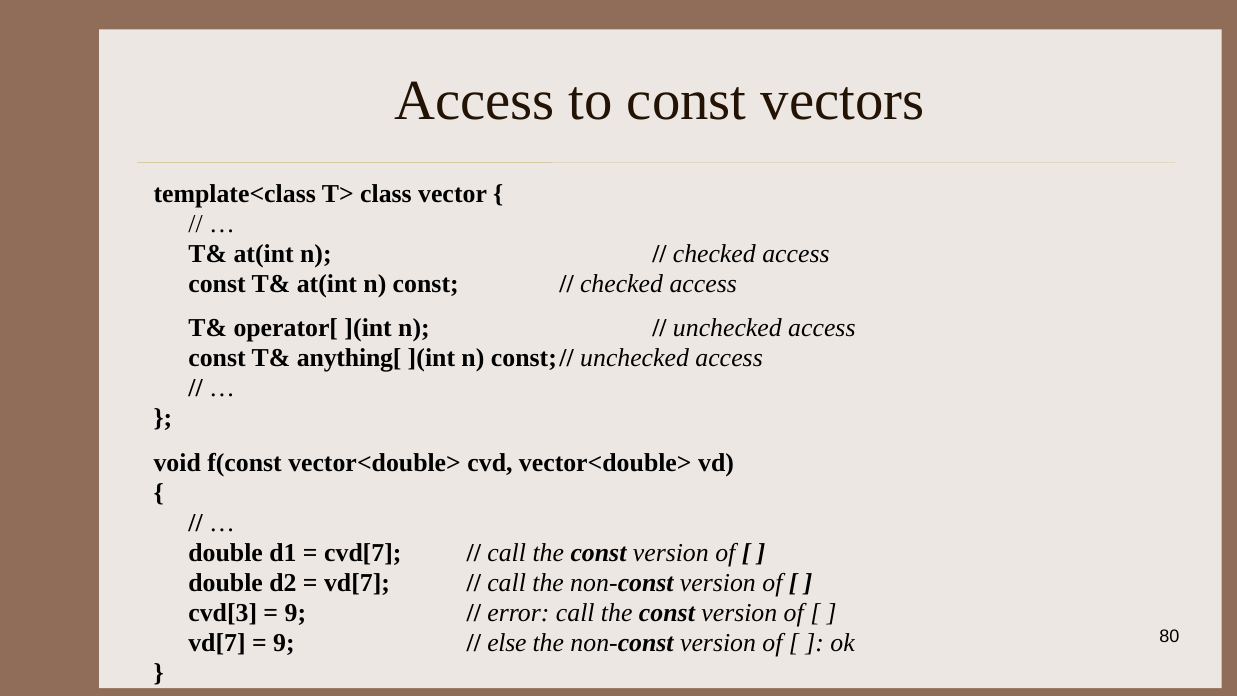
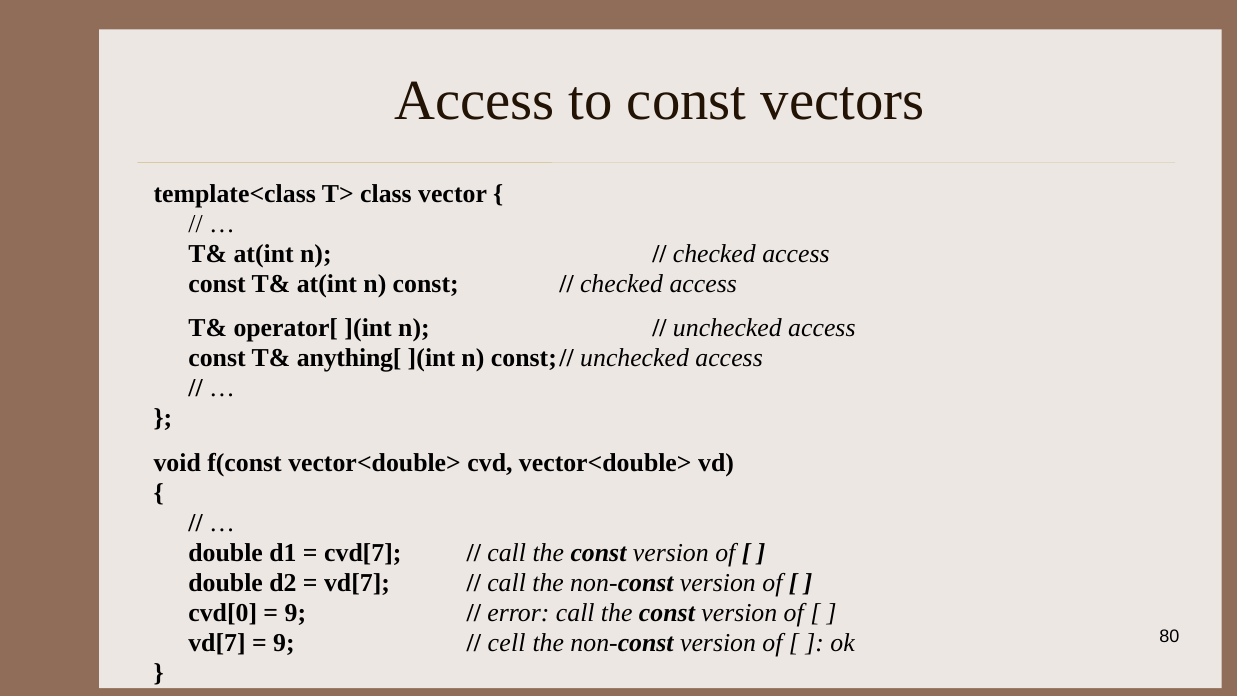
cvd[3: cvd[3 -> cvd[0
else: else -> cell
